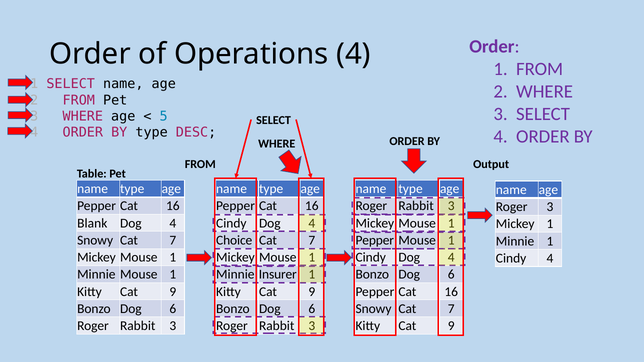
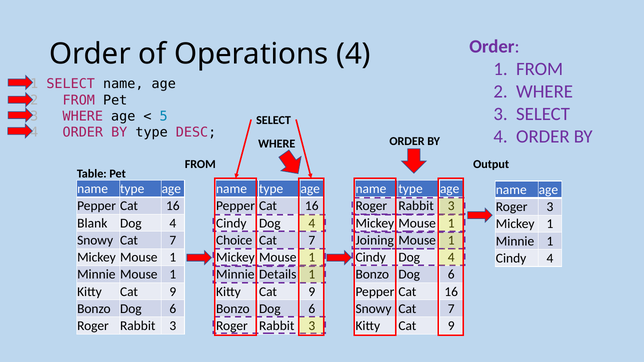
Pepper at (375, 240): Pepper -> Joining
Insurer: Insurer -> Details
